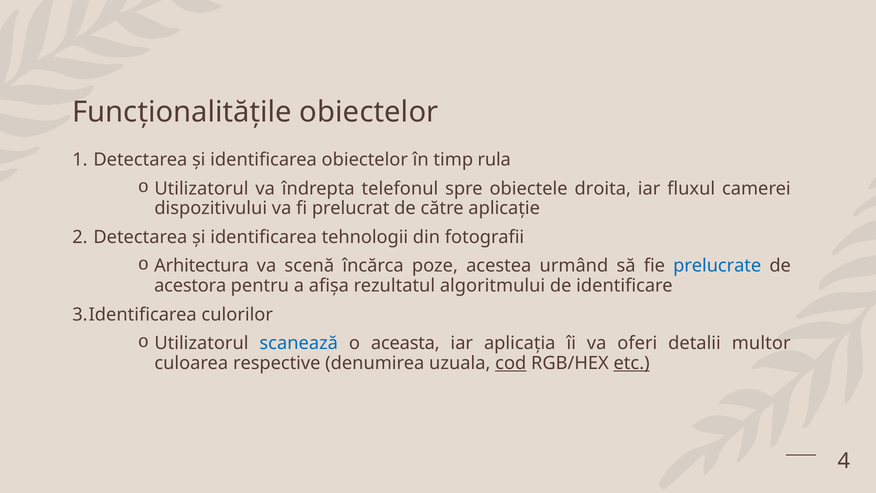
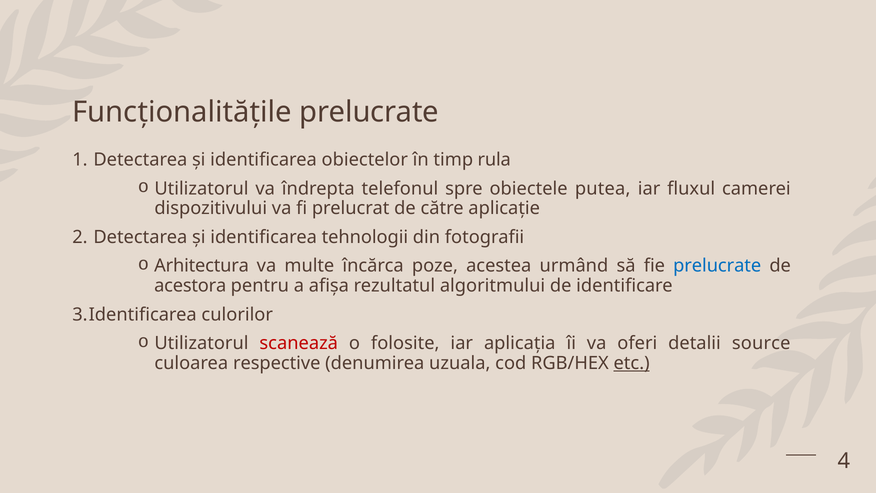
Funcționalitățile obiectelor: obiectelor -> prelucrate
droita: droita -> putea
scenă: scenă -> multe
scanează colour: blue -> red
aceasta: aceasta -> folosite
multor: multor -> source
cod underline: present -> none
